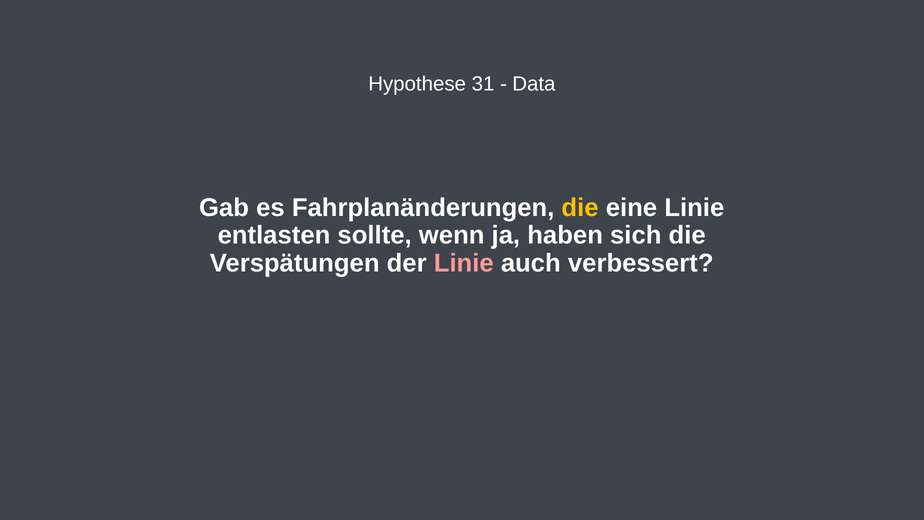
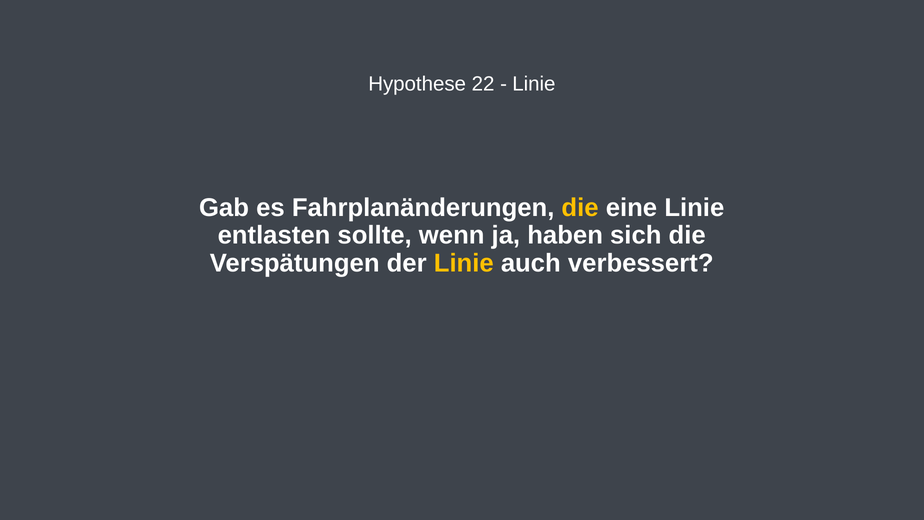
31: 31 -> 22
Data at (534, 84): Data -> Linie
Linie at (464, 263) colour: pink -> yellow
